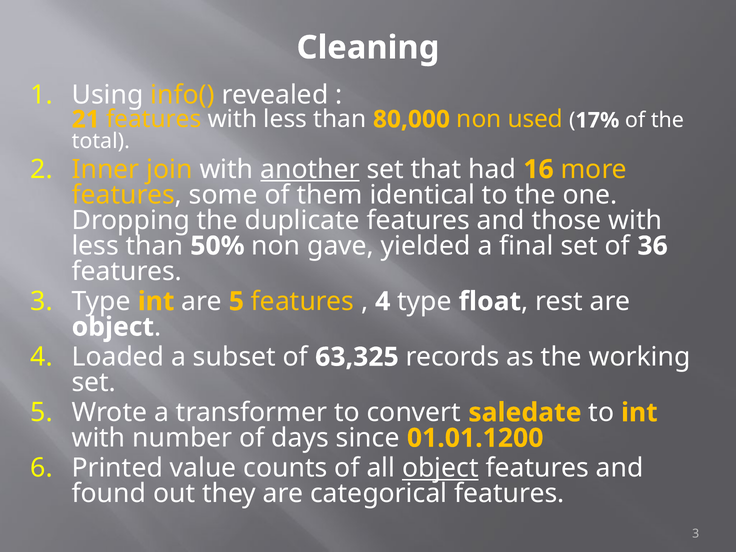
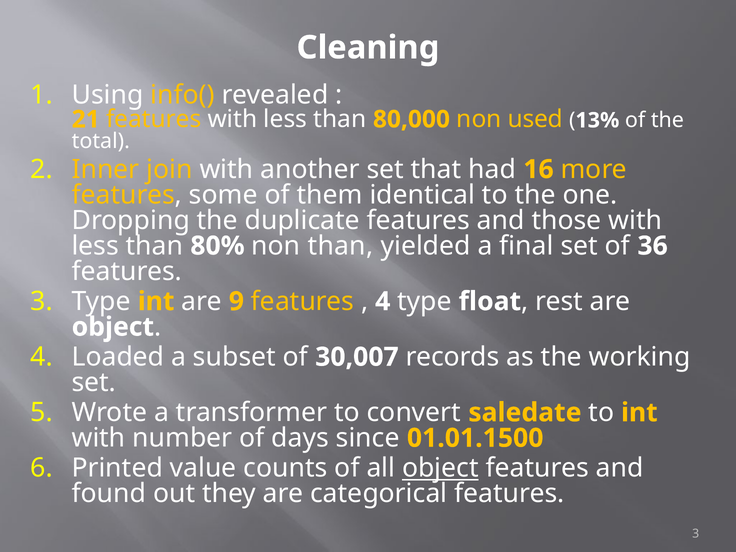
17%: 17% -> 13%
another underline: present -> none
50%: 50% -> 80%
non gave: gave -> than
are 5: 5 -> 9
63,325: 63,325 -> 30,007
01.01.1200: 01.01.1200 -> 01.01.1500
